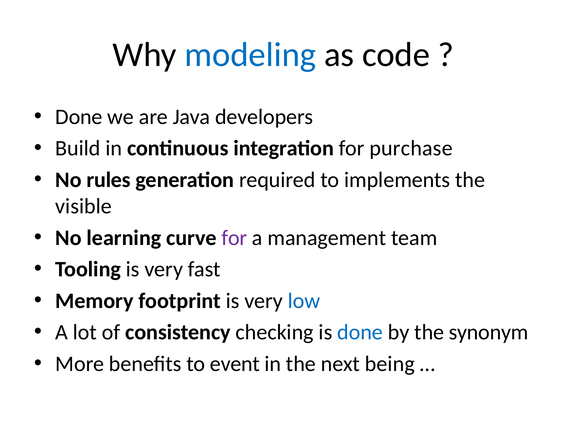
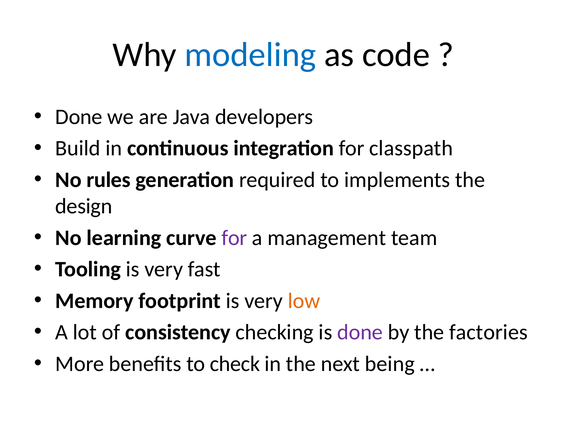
purchase: purchase -> classpath
visible: visible -> design
low colour: blue -> orange
done at (360, 332) colour: blue -> purple
synonym: synonym -> factories
event: event -> check
